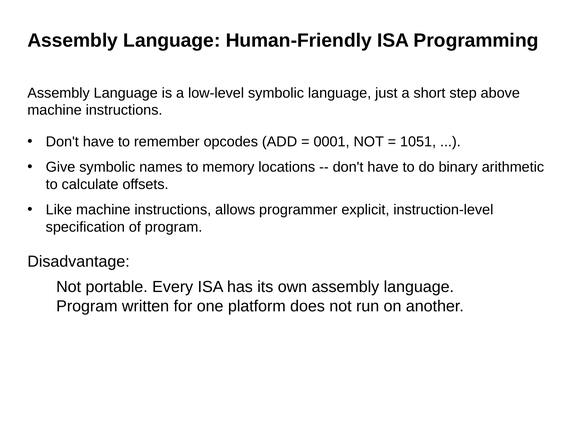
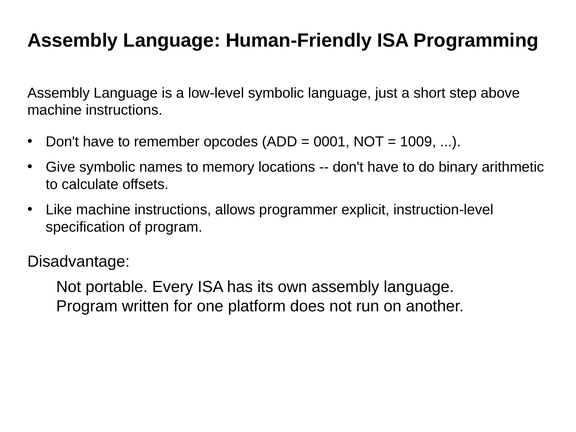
1051: 1051 -> 1009
